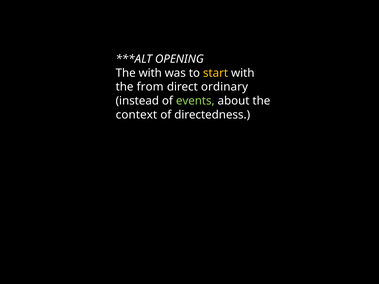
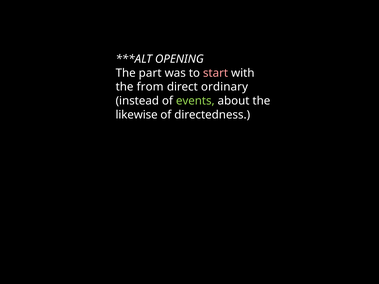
The with: with -> part
start colour: yellow -> pink
context: context -> likewise
